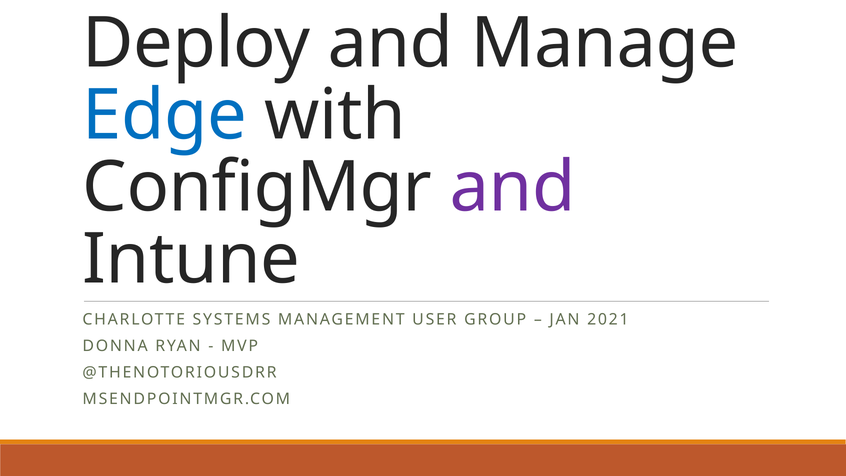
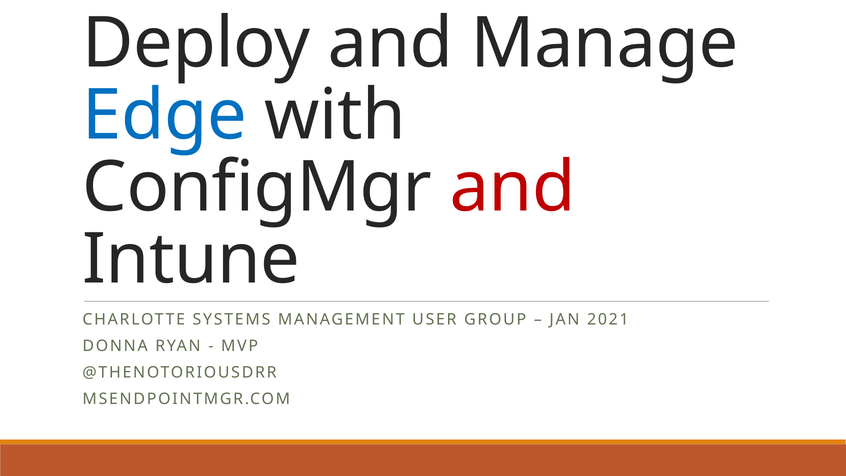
and at (512, 187) colour: purple -> red
